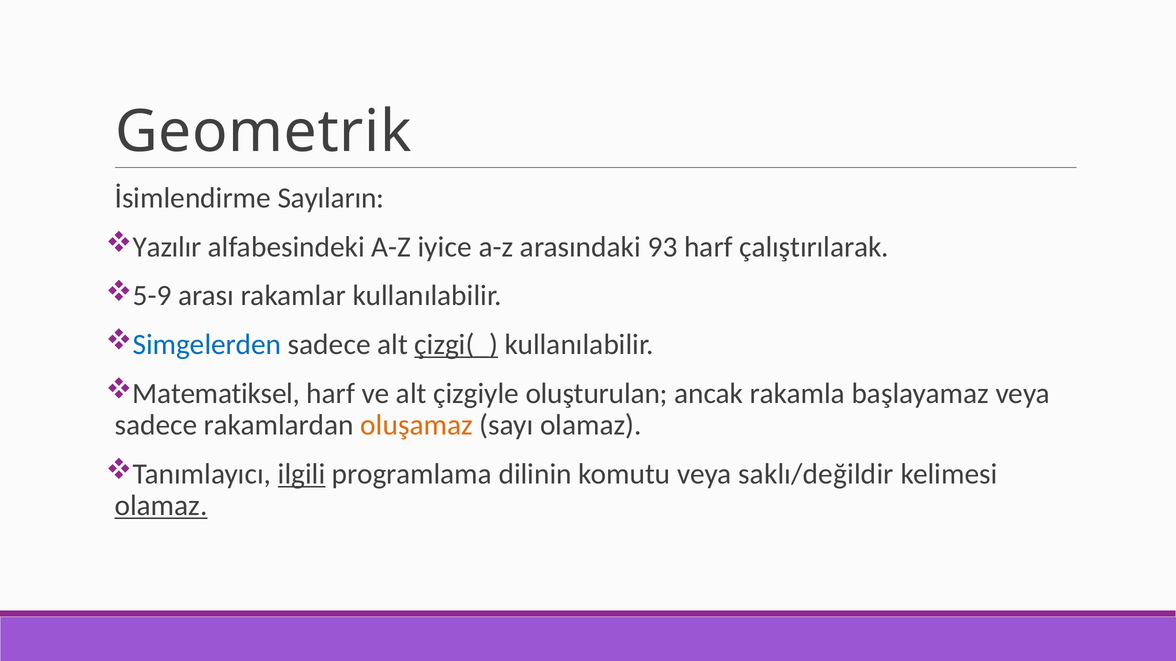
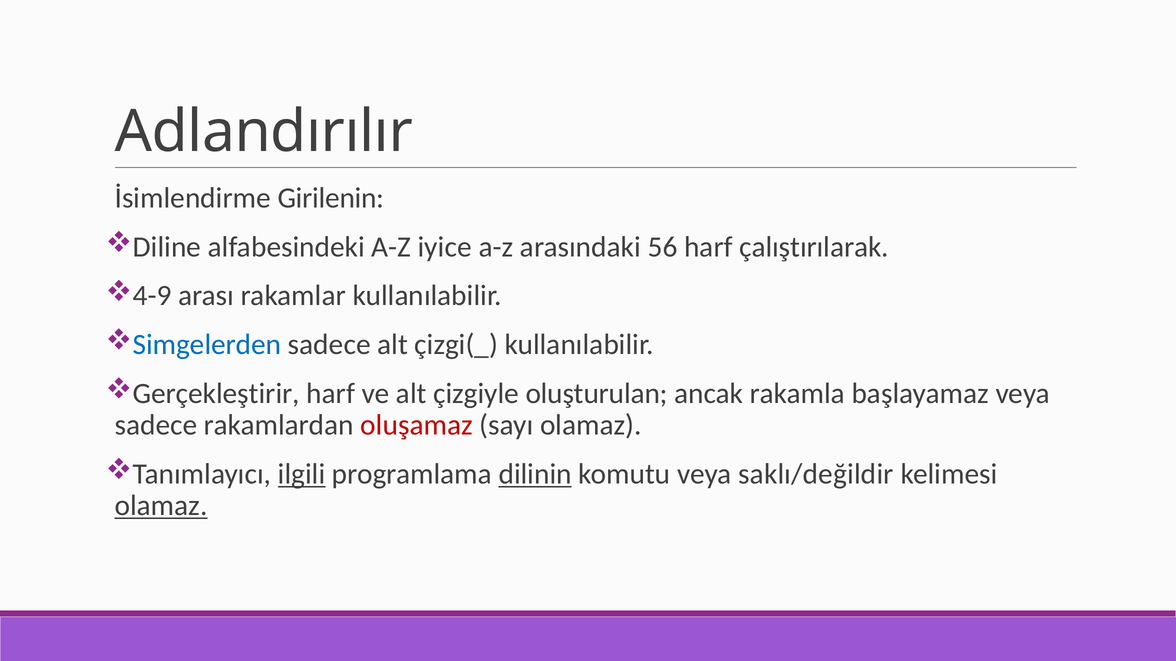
Geometrik: Geometrik -> Adlandırılır
Sayıların: Sayıların -> Girilenin
Yazılır: Yazılır -> Diline
93: 93 -> 56
5-9: 5-9 -> 4-9
çizgi(_ underline: present -> none
Matematiksel: Matematiksel -> Gerçekleştirir
oluşamaz colour: orange -> red
dilinin underline: none -> present
